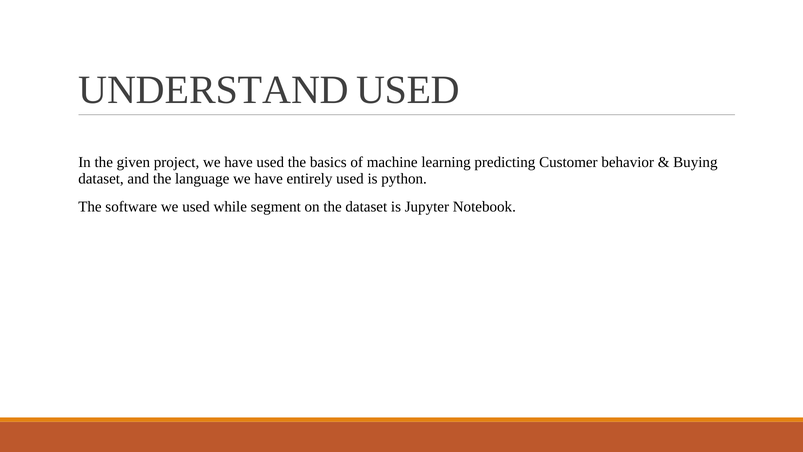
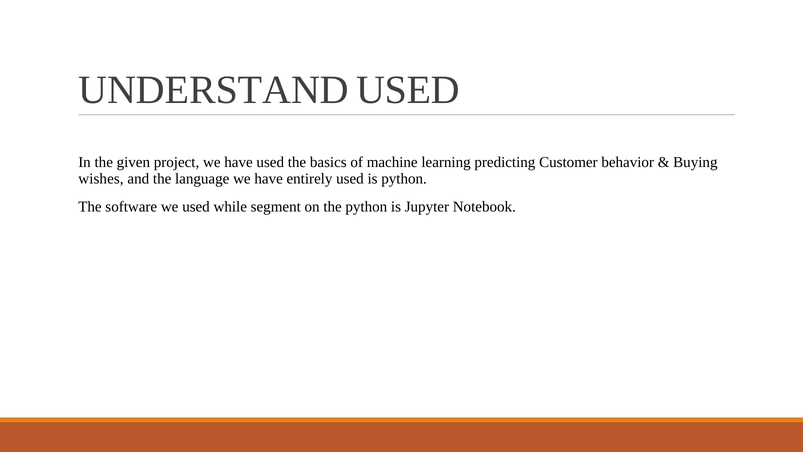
dataset at (101, 179): dataset -> wishes
the dataset: dataset -> python
